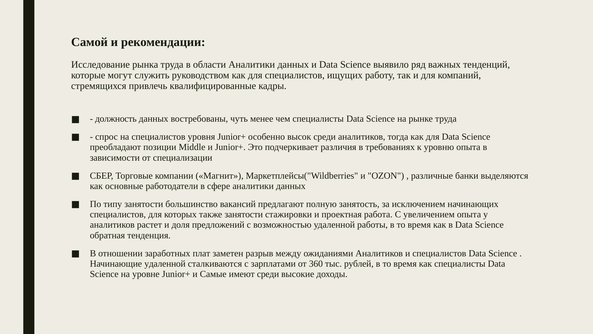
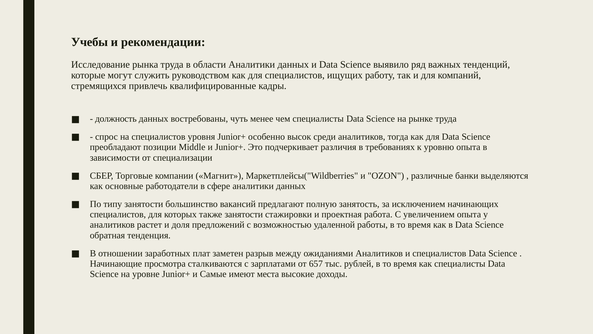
Самой: Самой -> Учебы
Начинающие удаленной: удаленной -> просмотра
360: 360 -> 657
имеют среди: среди -> места
